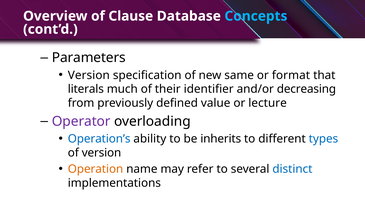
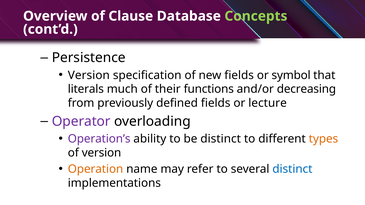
Concepts colour: light blue -> light green
Parameters: Parameters -> Persistence
new same: same -> fields
format: format -> symbol
identifier: identifier -> functions
defined value: value -> fields
Operation’s colour: blue -> purple
be inherits: inherits -> distinct
types colour: blue -> orange
